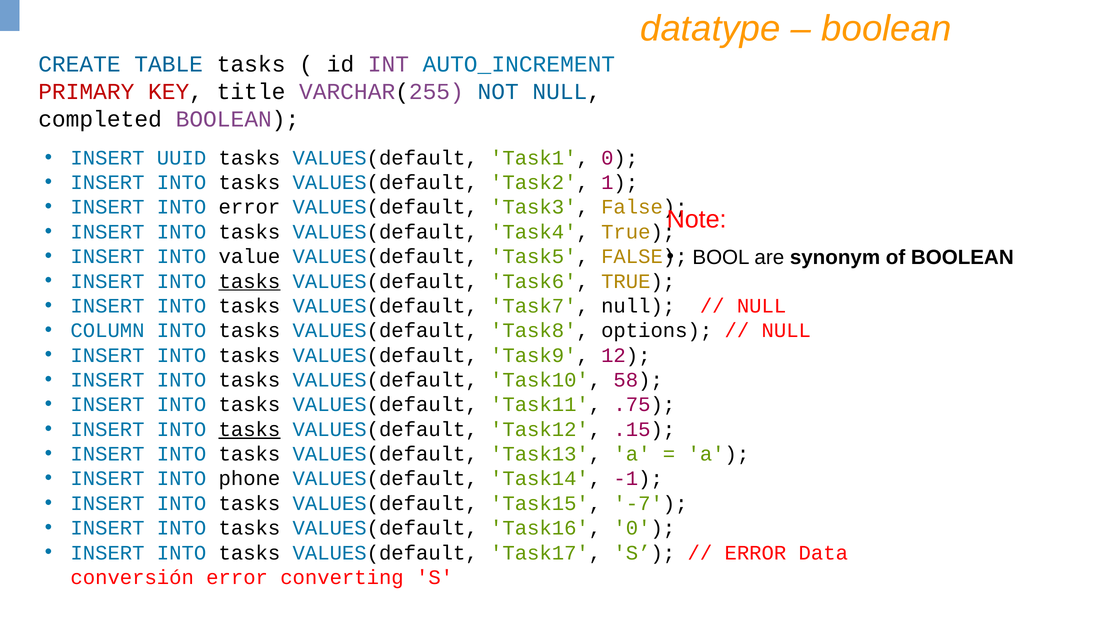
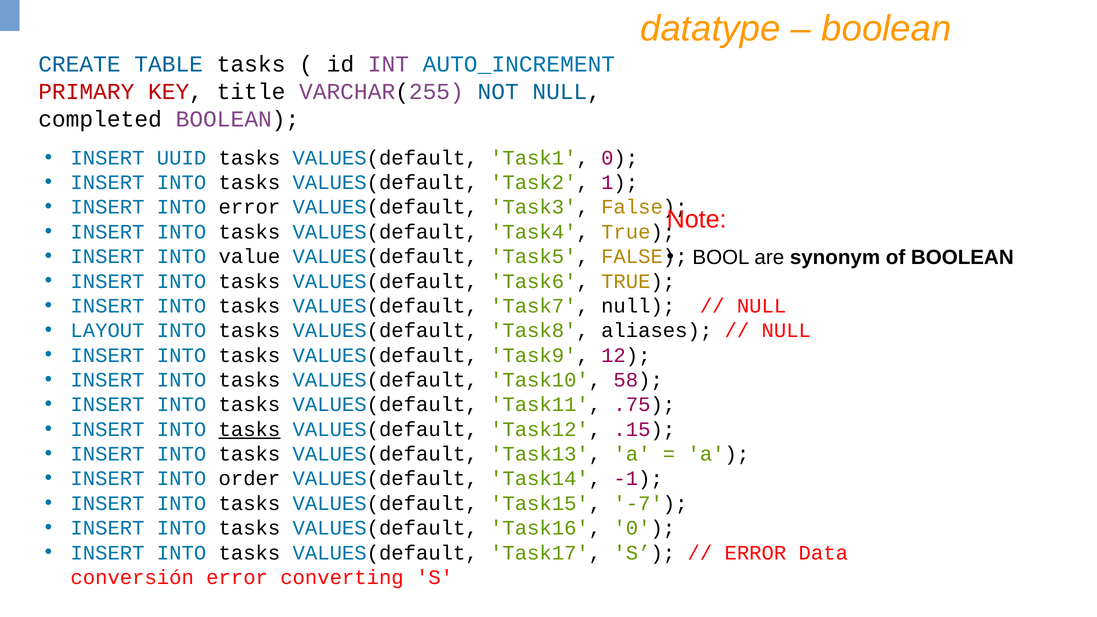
tasks at (249, 281) underline: present -> none
COLUMN: COLUMN -> LAYOUT
options: options -> aliases
phone: phone -> order
